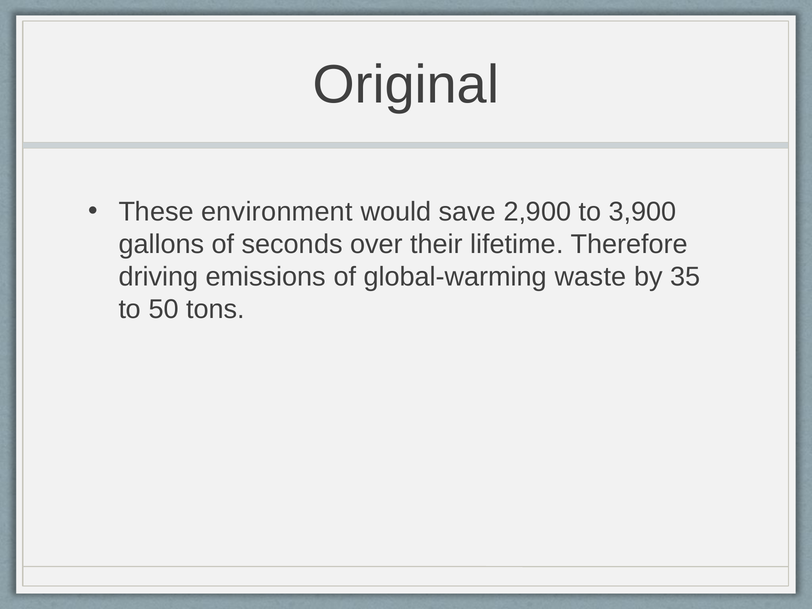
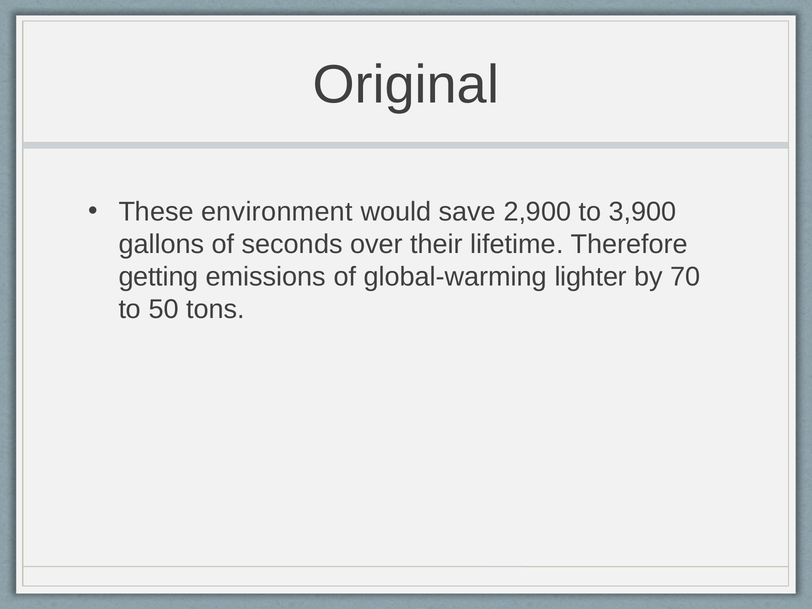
driving: driving -> getting
waste: waste -> lighter
35: 35 -> 70
